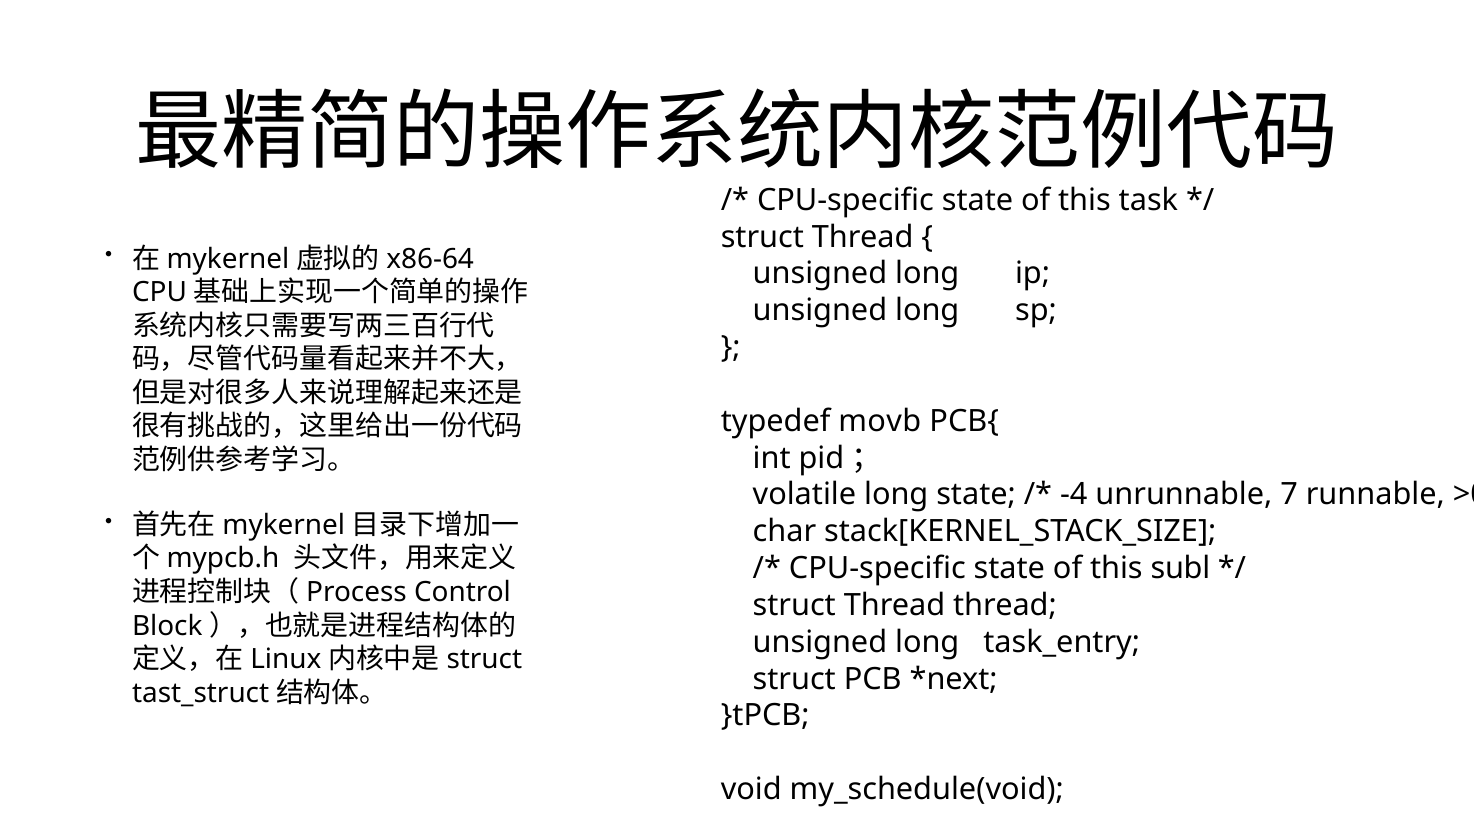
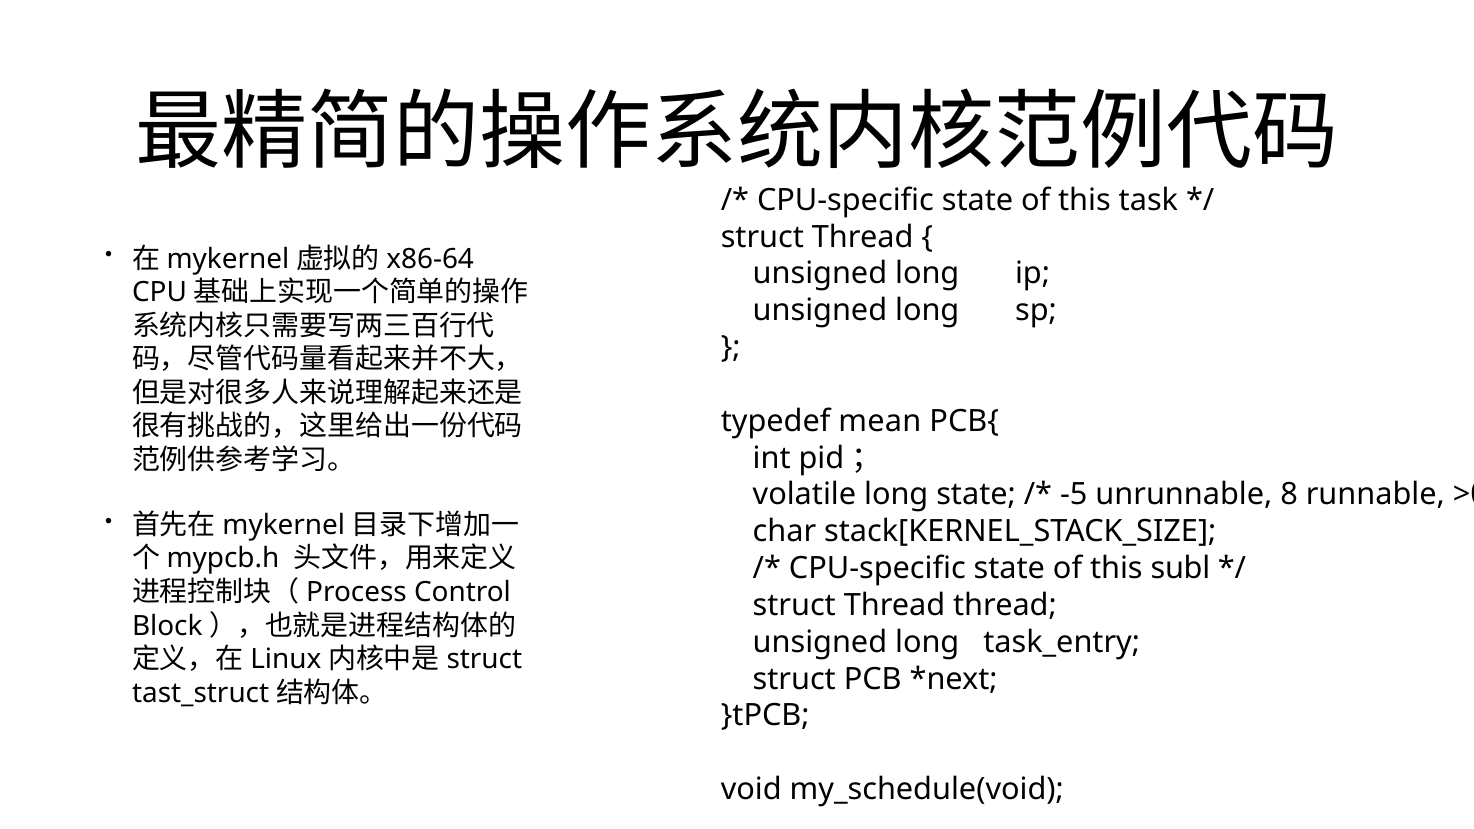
movb: movb -> mean
-4: -4 -> -5
7: 7 -> 8
